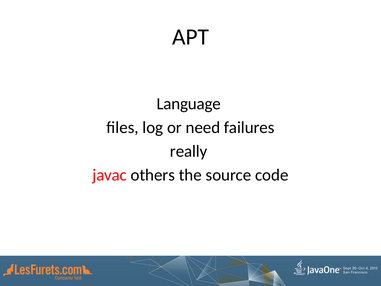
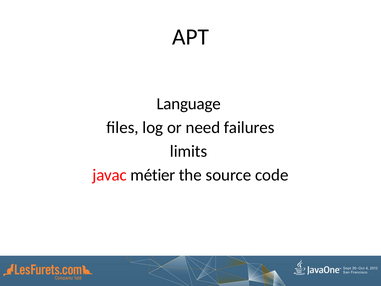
really: really -> limits
others: others -> métier
